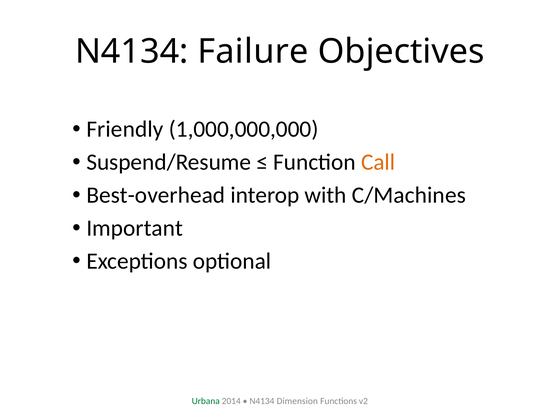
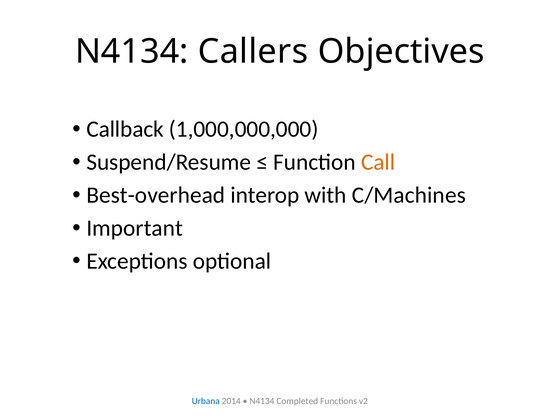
Failure: Failure -> Callers
Friendly: Friendly -> Callback
Urbana colour: green -> blue
Dimension: Dimension -> Completed
